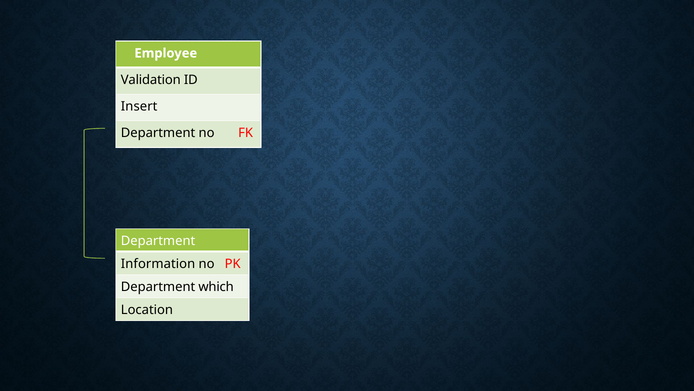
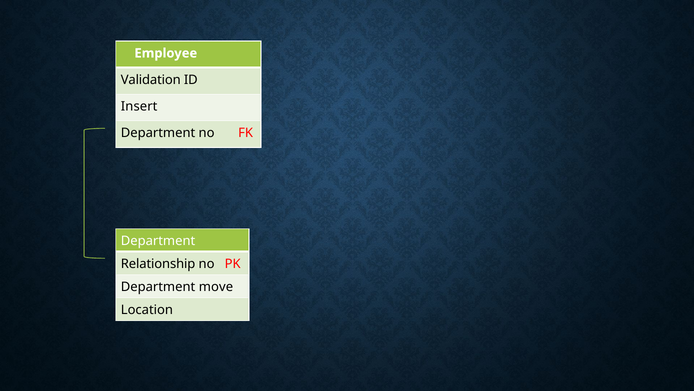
Information: Information -> Relationship
which: which -> move
